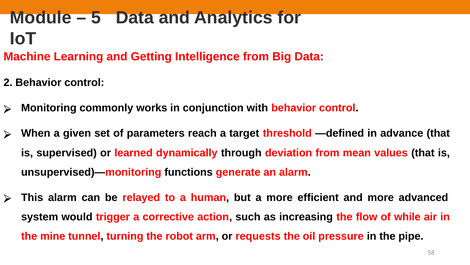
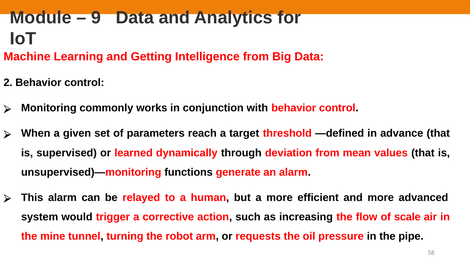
5: 5 -> 9
while: while -> scale
